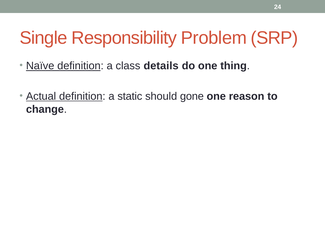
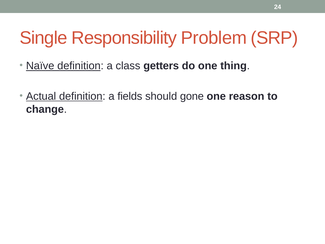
details: details -> getters
static: static -> fields
